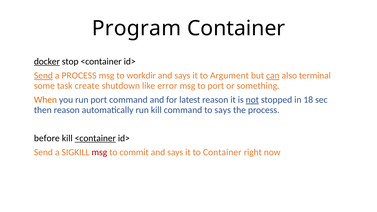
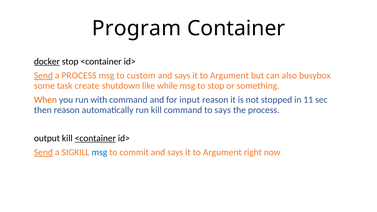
workdir: workdir -> custom
can underline: present -> none
terminal: terminal -> busybox
error: error -> while
to port: port -> stop
run port: port -> with
latest: latest -> input
not underline: present -> none
18: 18 -> 11
before: before -> output
Send at (43, 152) underline: none -> present
msg at (99, 152) colour: red -> blue
Container at (222, 152): Container -> Argument
